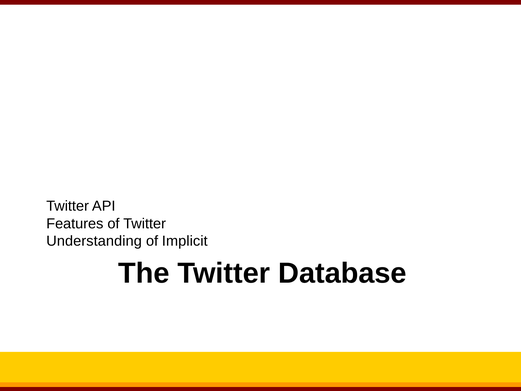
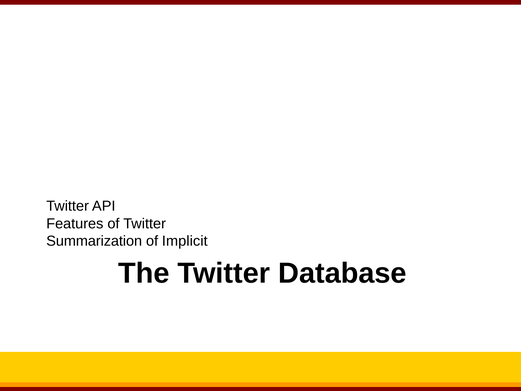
Understanding: Understanding -> Summarization
